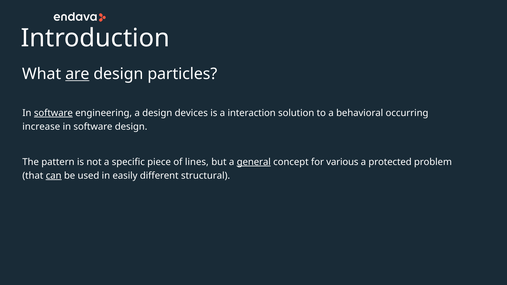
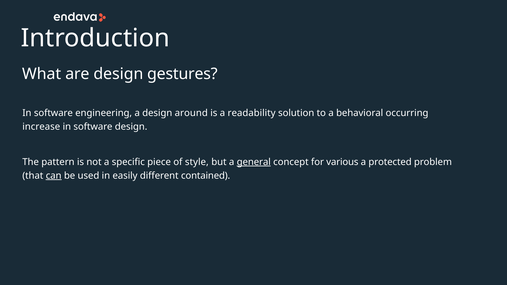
are underline: present -> none
particles: particles -> gestures
software at (53, 113) underline: present -> none
devices: devices -> around
interaction: interaction -> readability
lines: lines -> style
structural: structural -> contained
